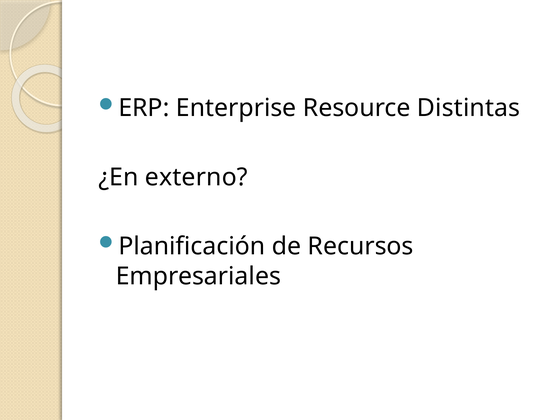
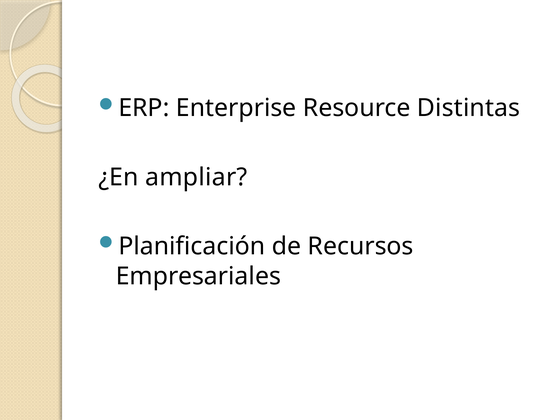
externo: externo -> ampliar
